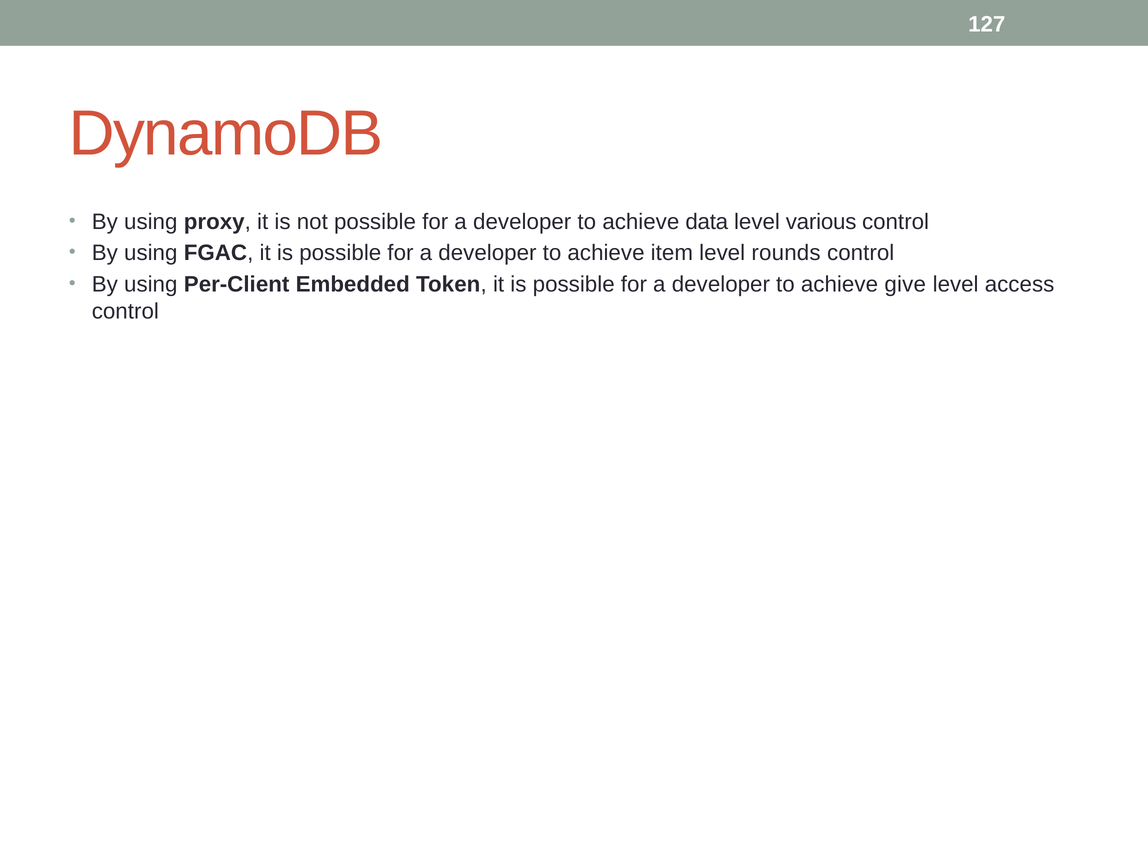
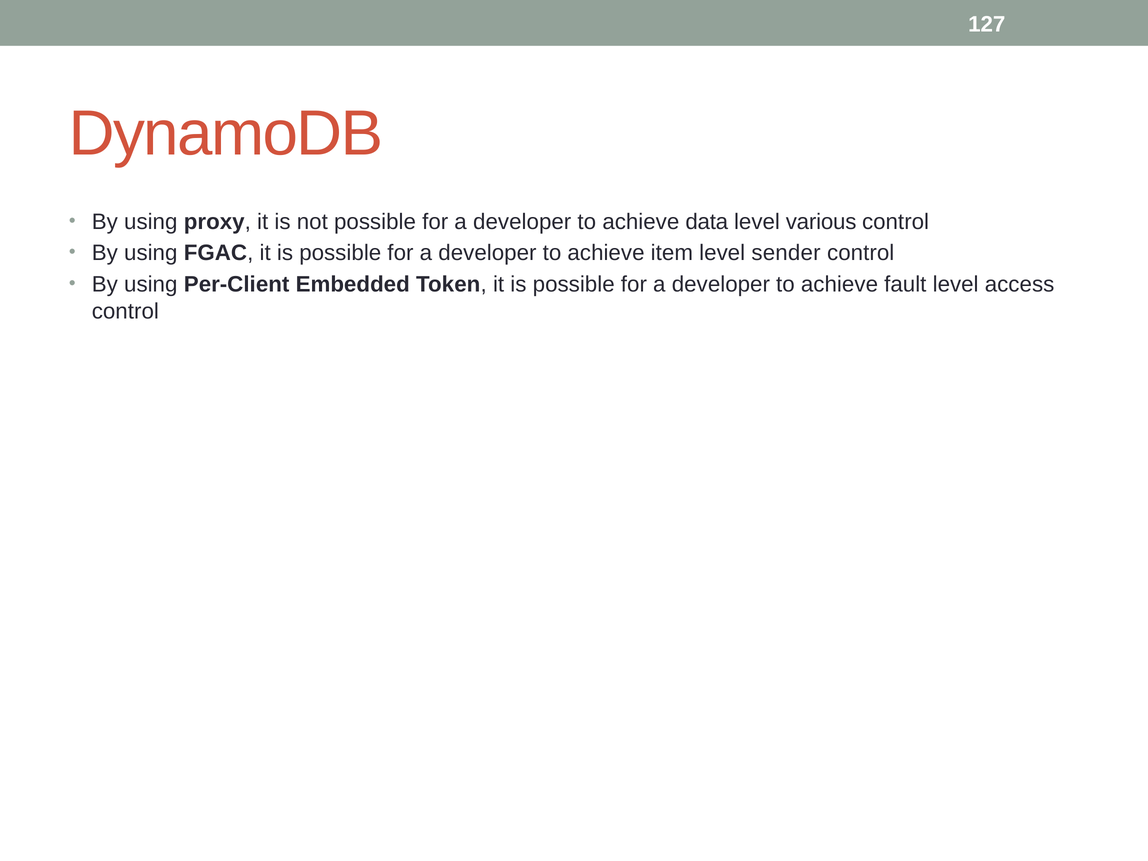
rounds: rounds -> sender
give: give -> fault
